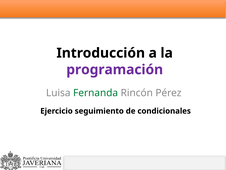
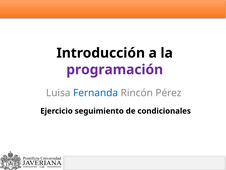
Fernanda colour: green -> blue
